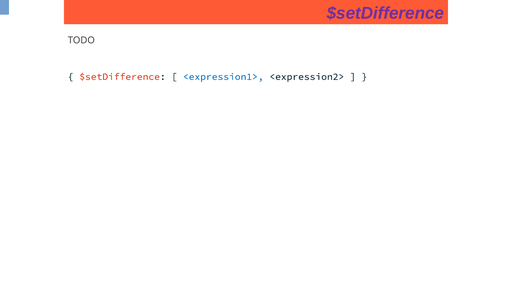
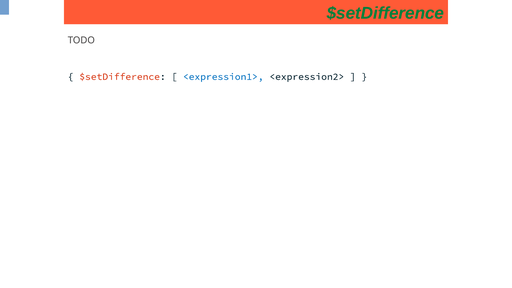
$setDifference at (385, 13) colour: purple -> green
